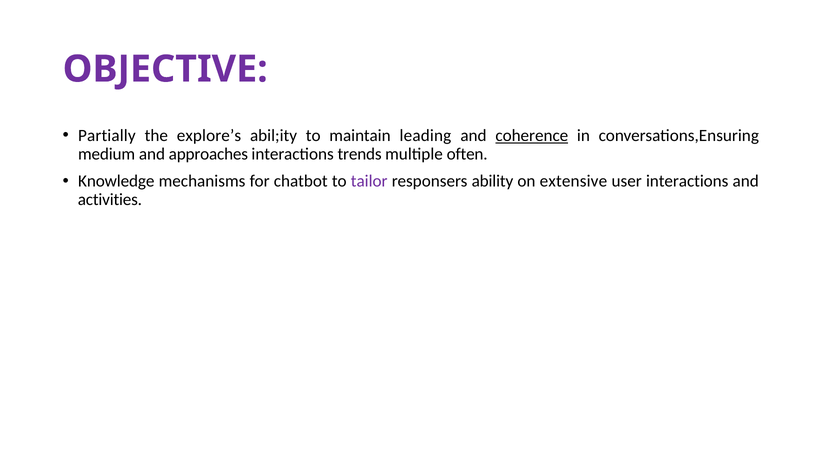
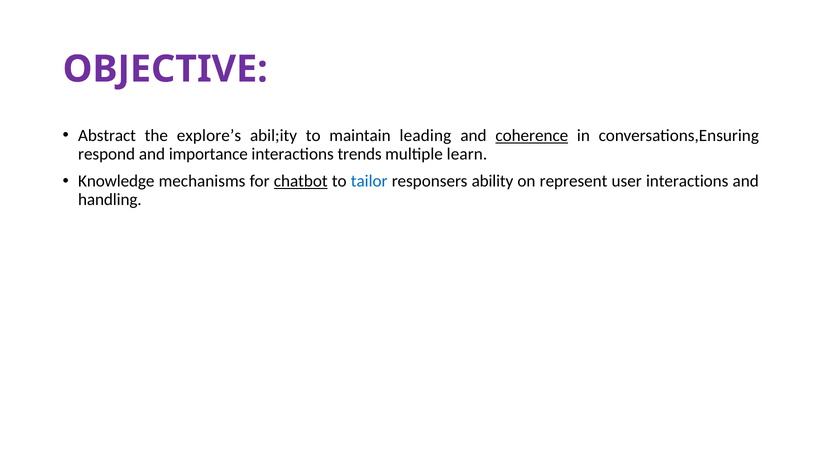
Partially: Partially -> Abstract
medium: medium -> respond
approaches: approaches -> importance
often: often -> learn
chatbot underline: none -> present
tailor colour: purple -> blue
extensive: extensive -> represent
activities: activities -> handling
